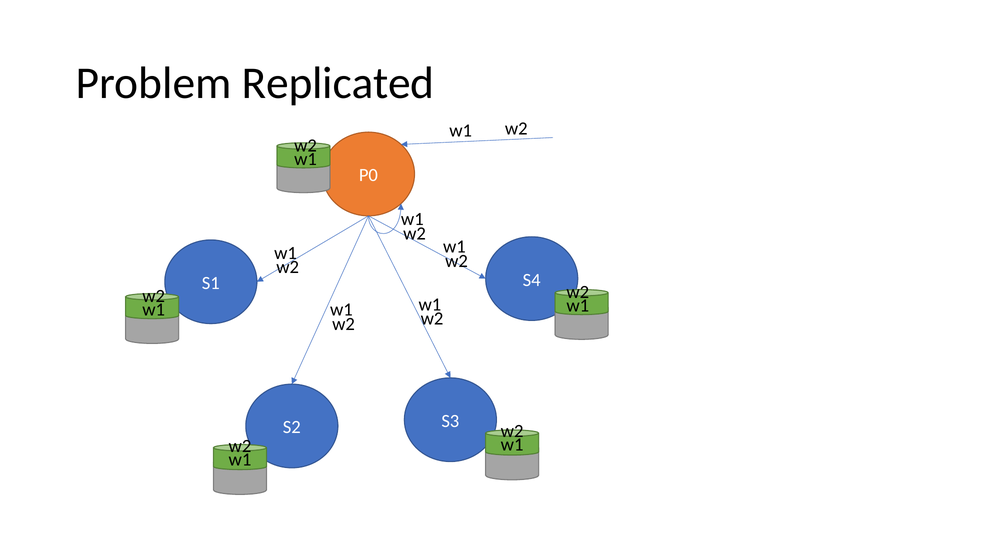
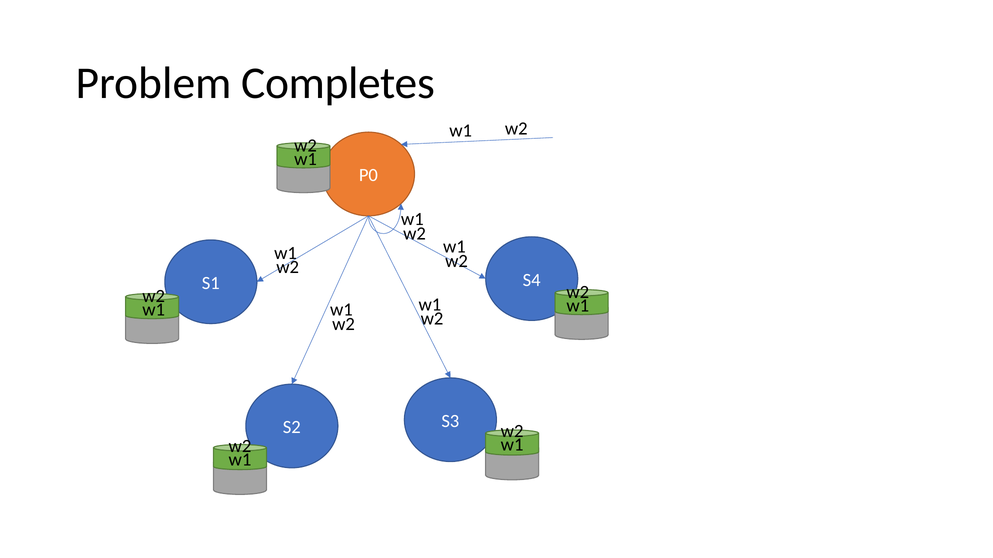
Replicated: Replicated -> Completes
